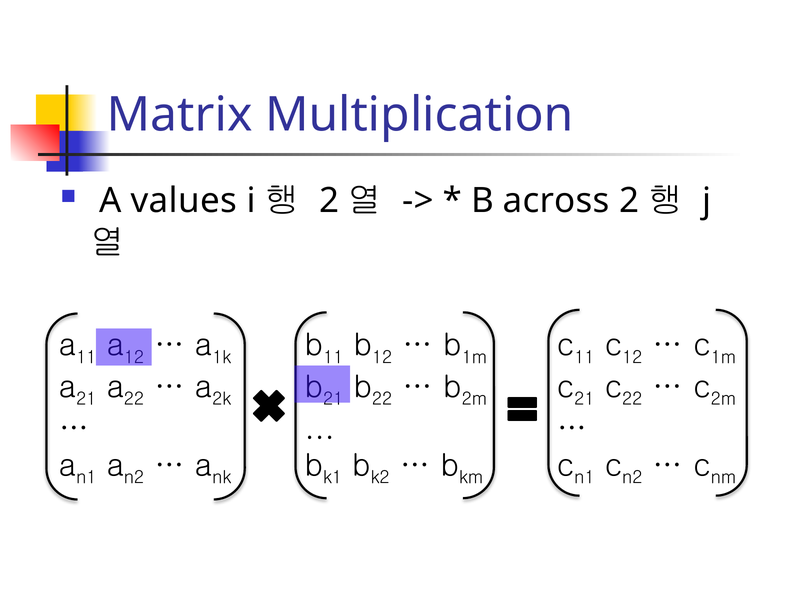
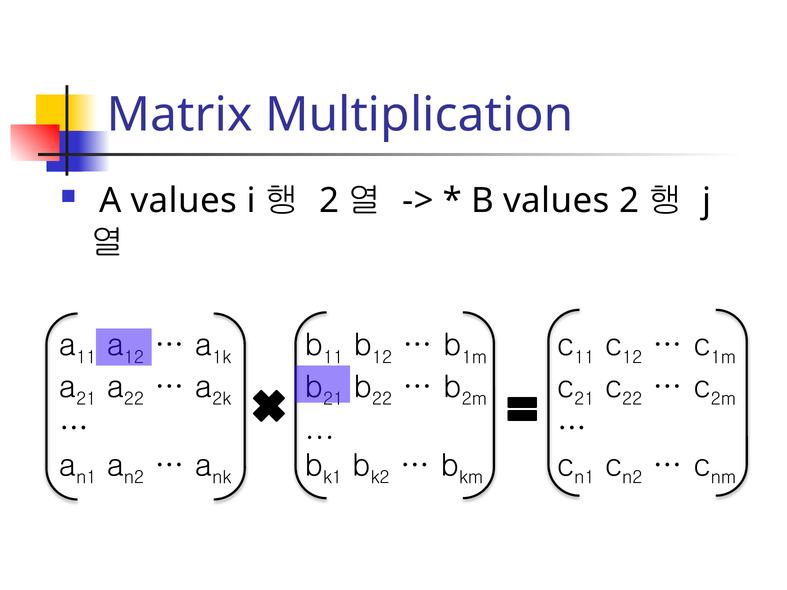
B across: across -> values
